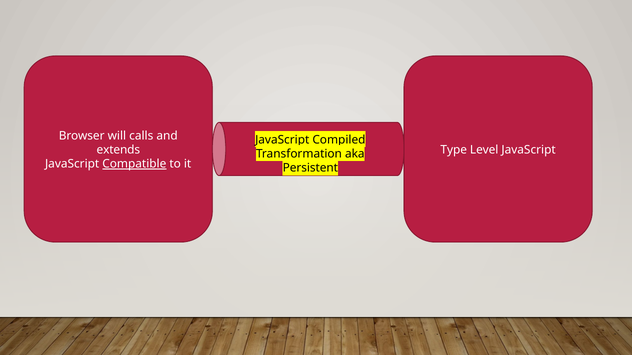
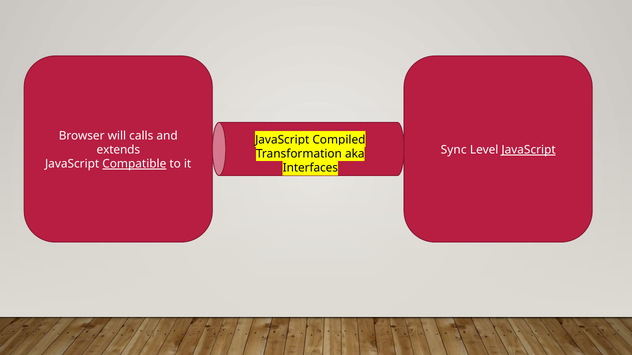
Type: Type -> Sync
JavaScript at (529, 150) underline: none -> present
Persistent: Persistent -> Interfaces
